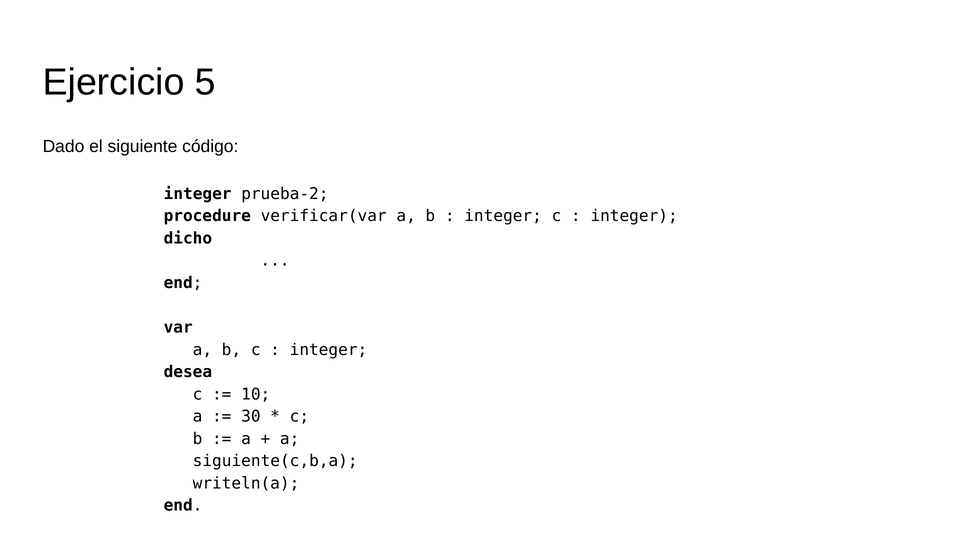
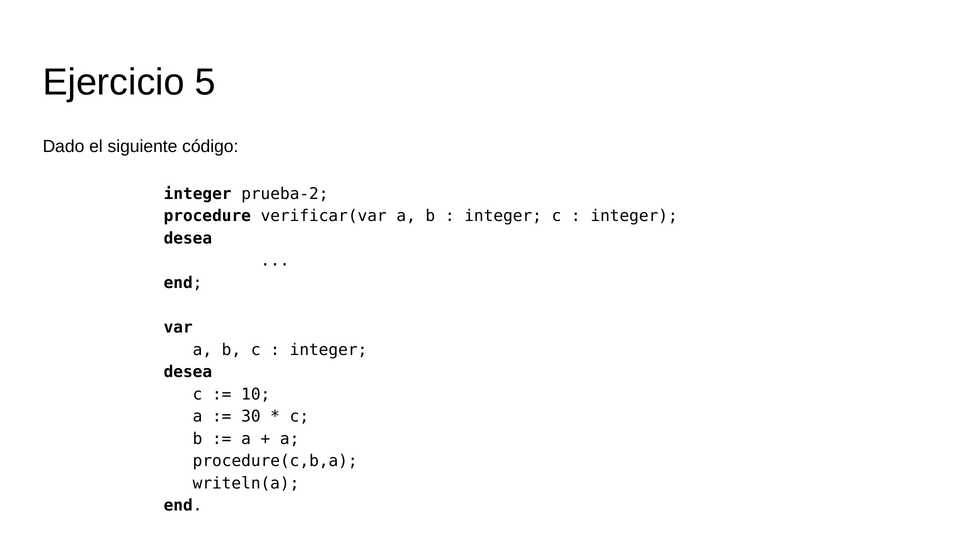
dicho at (188, 238): dicho -> desea
siguiente(c,b,a: siguiente(c,b,a -> procedure(c,b,a
